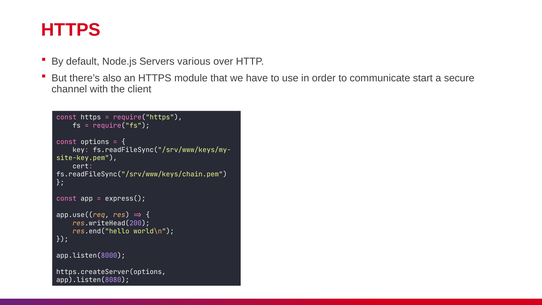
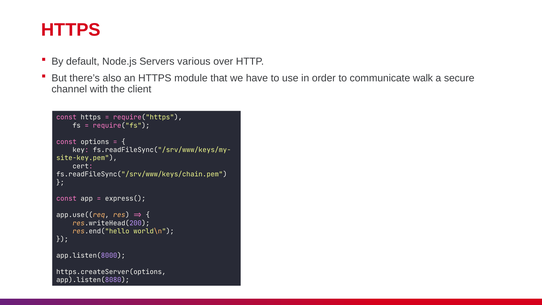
start: start -> walk
